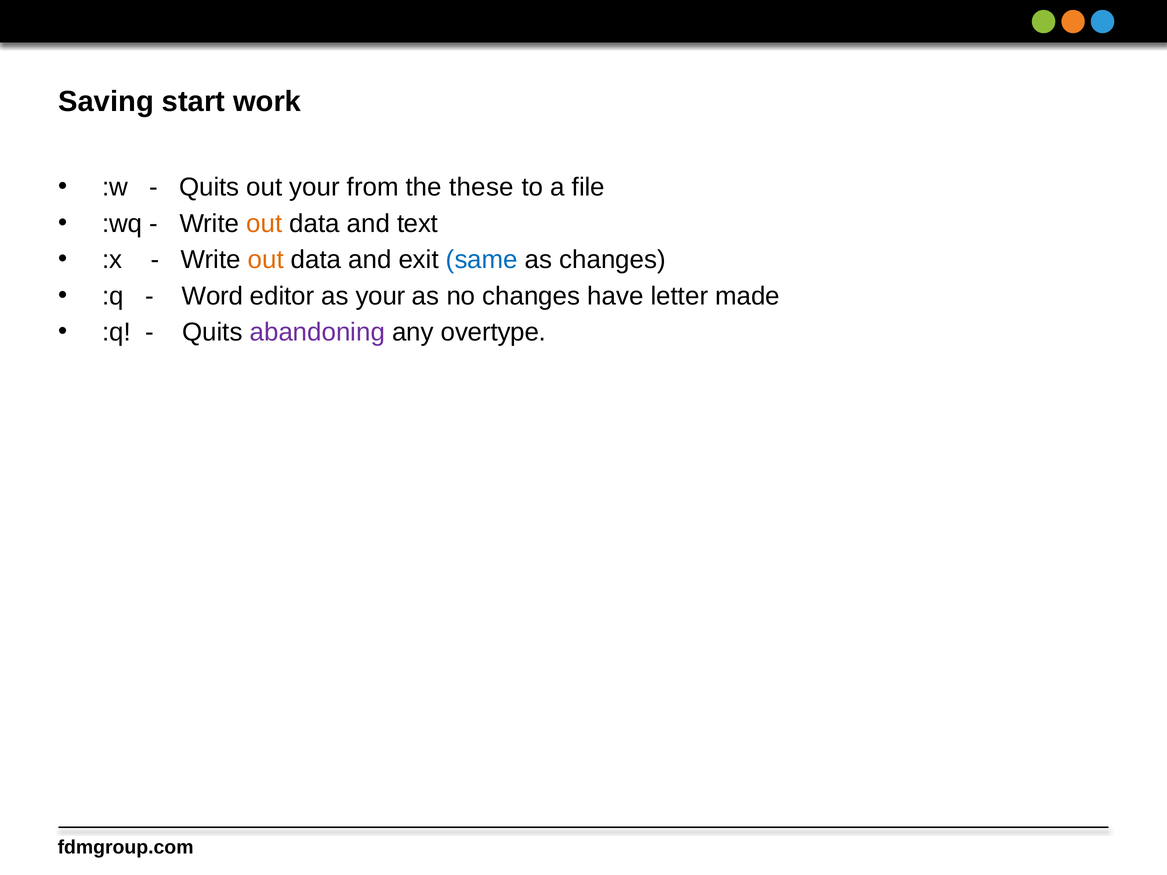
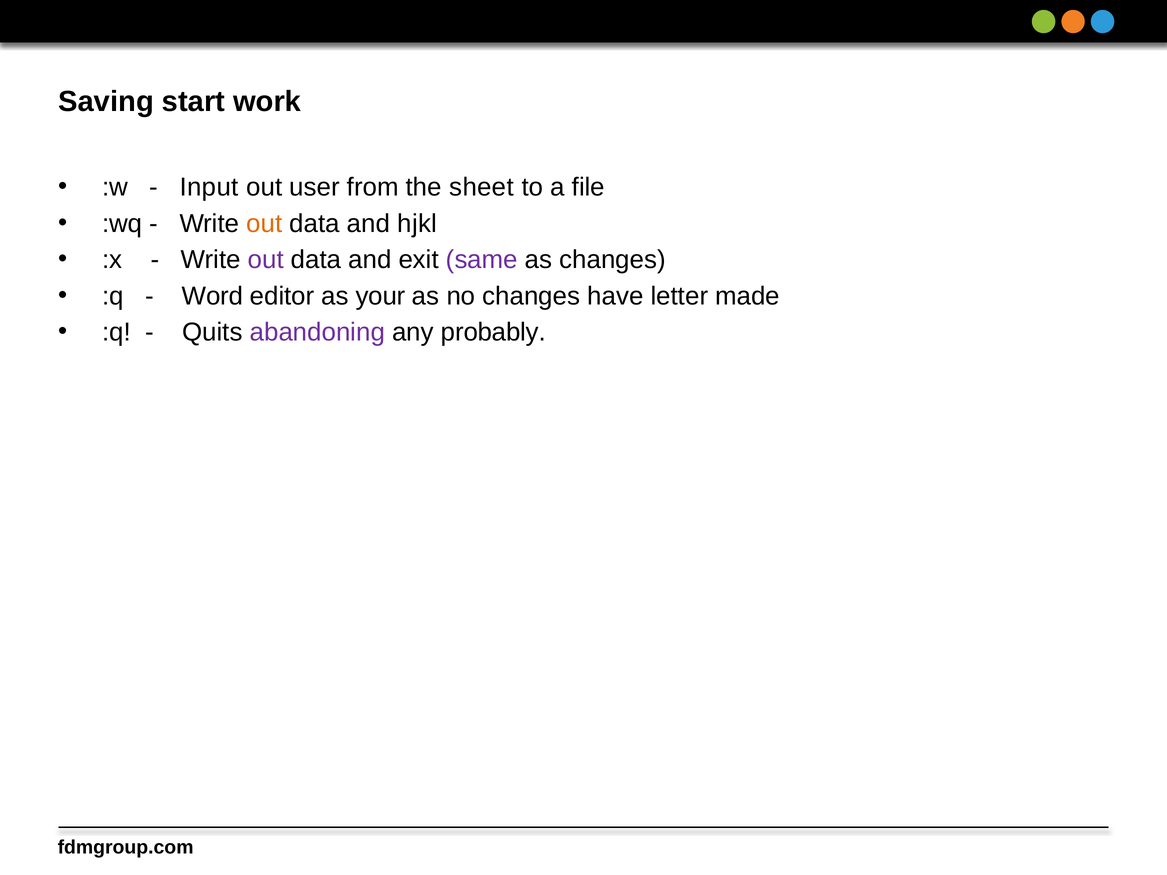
Quits at (209, 187): Quits -> Input
out your: your -> user
these: these -> sheet
text: text -> hjkl
out at (266, 260) colour: orange -> purple
same colour: blue -> purple
overtype: overtype -> probably
